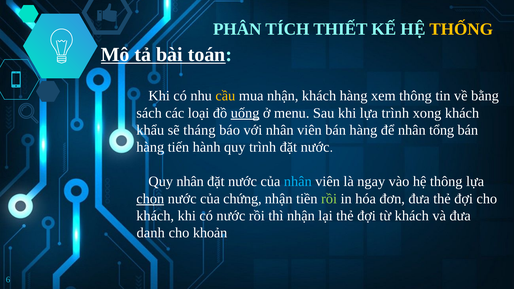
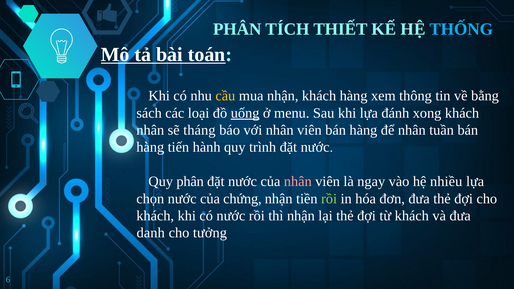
THỐNG colour: yellow -> light blue
lựa trình: trình -> đánh
khẩu at (150, 130): khẩu -> nhân
tổng: tổng -> tuần
Quy nhân: nhân -> phân
nhân at (298, 182) colour: light blue -> pink
hệ thông: thông -> nhiều
chọn underline: present -> none
khoản: khoản -> tưởng
